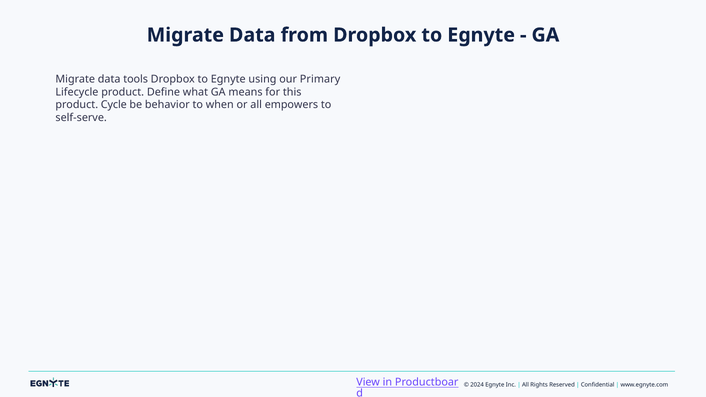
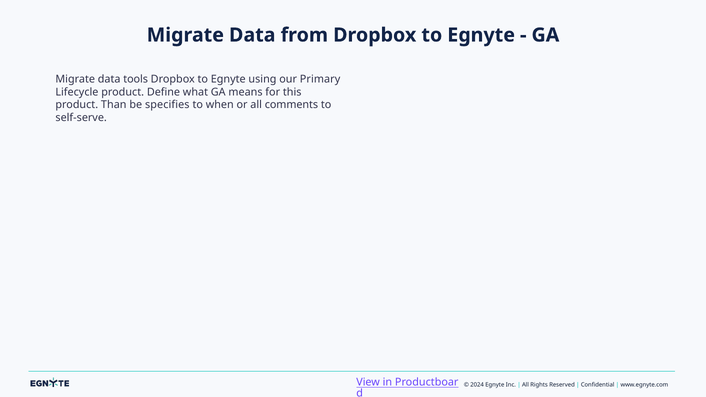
Cycle: Cycle -> Than
behavior: behavior -> specifies
empowers: empowers -> comments
